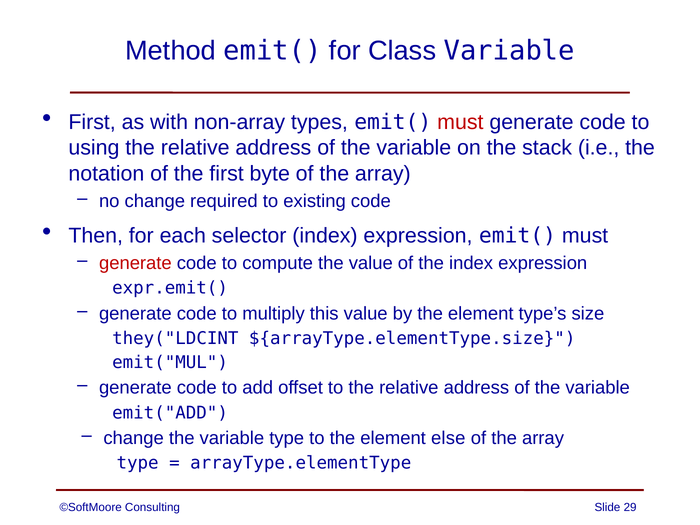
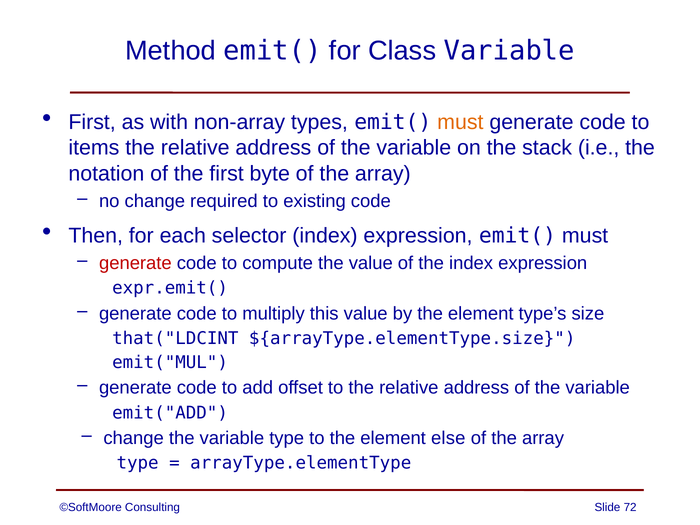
must at (460, 122) colour: red -> orange
using: using -> items
they("LDCINT: they("LDCINT -> that("LDCINT
29: 29 -> 72
